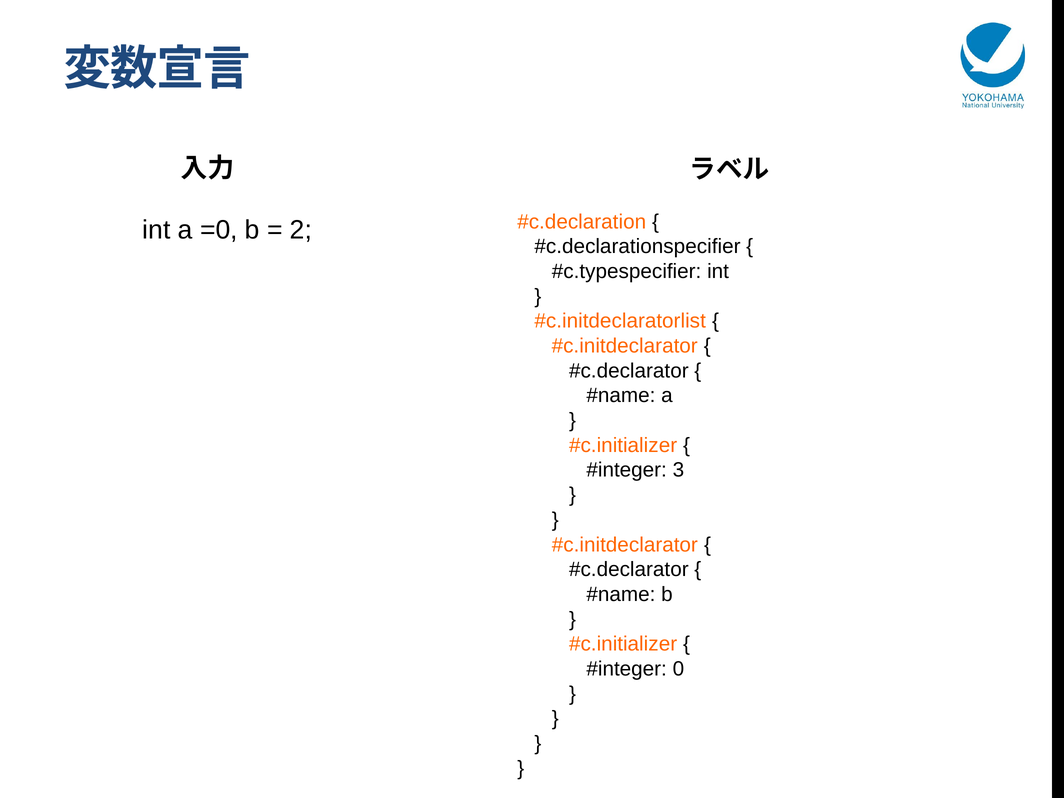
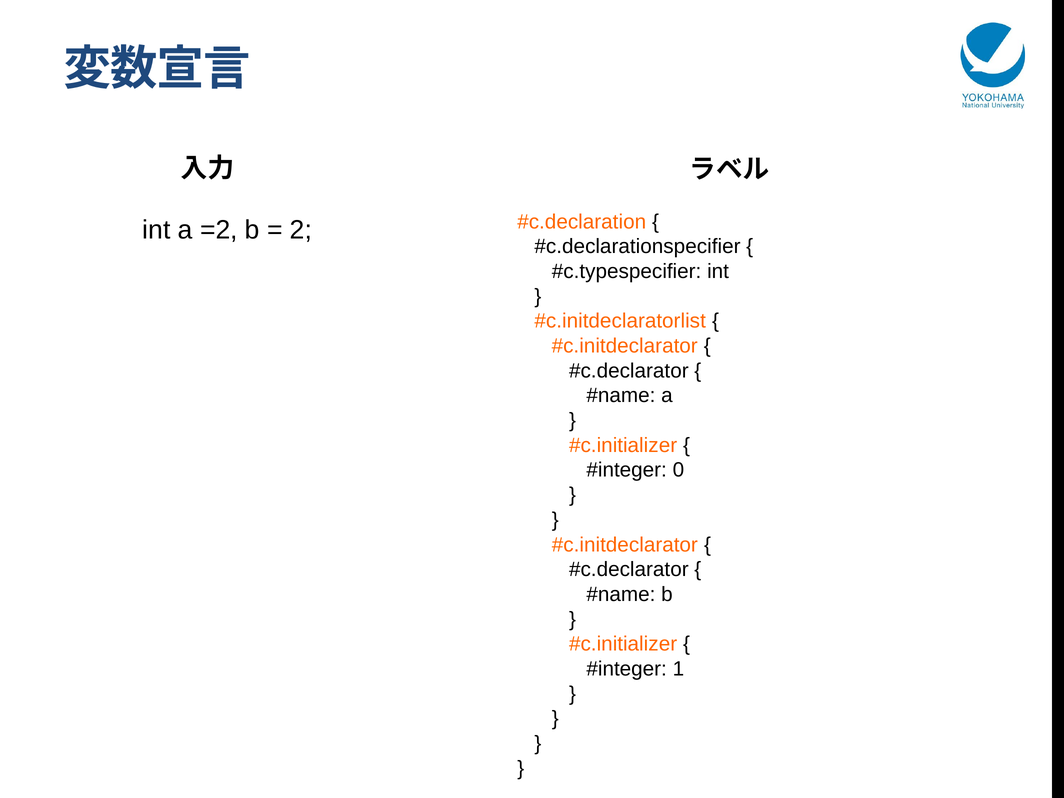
=0: =0 -> =2
3: 3 -> 0
0: 0 -> 1
